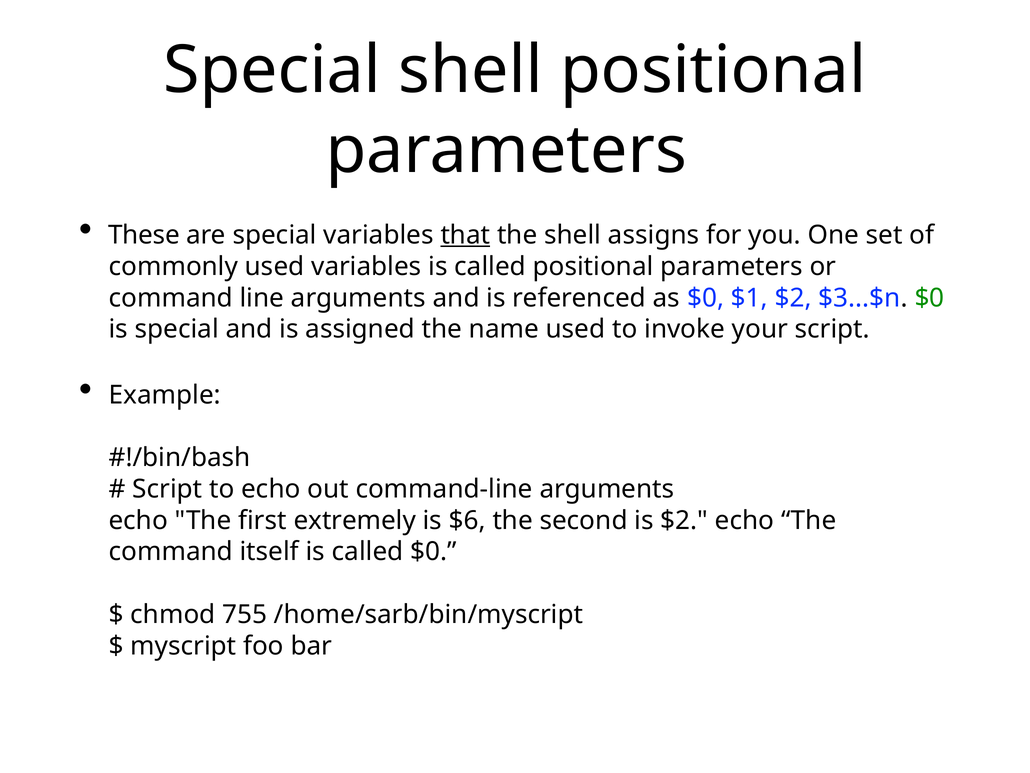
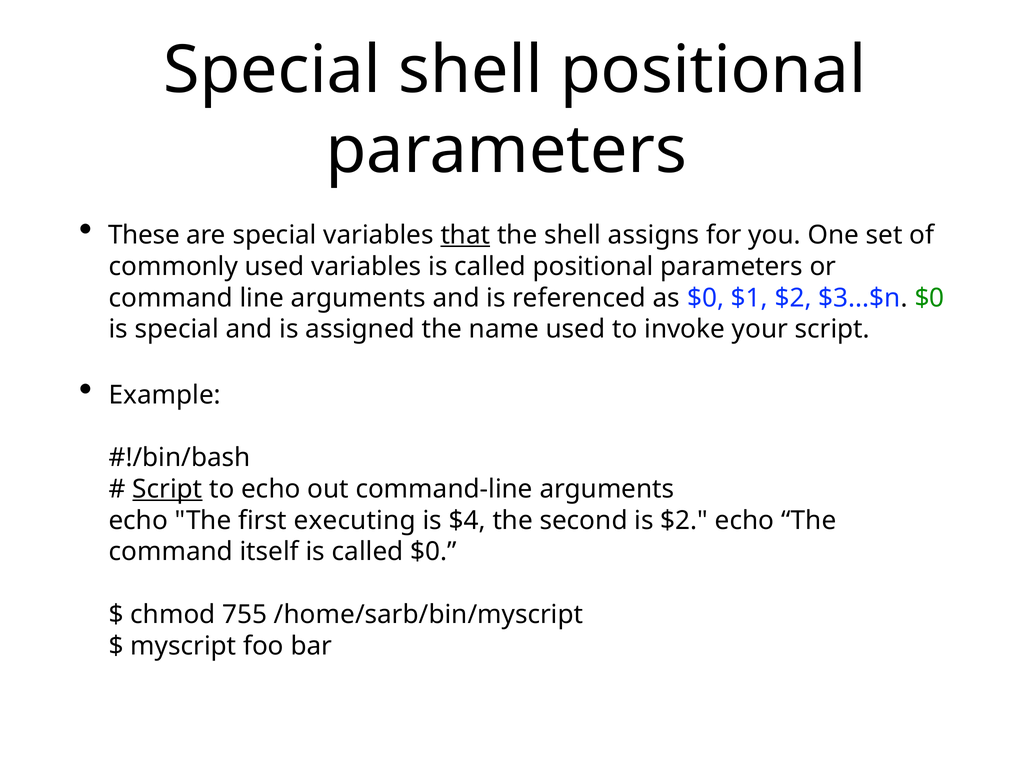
Script at (167, 489) underline: none -> present
extremely: extremely -> executing
$6: $6 -> $4
